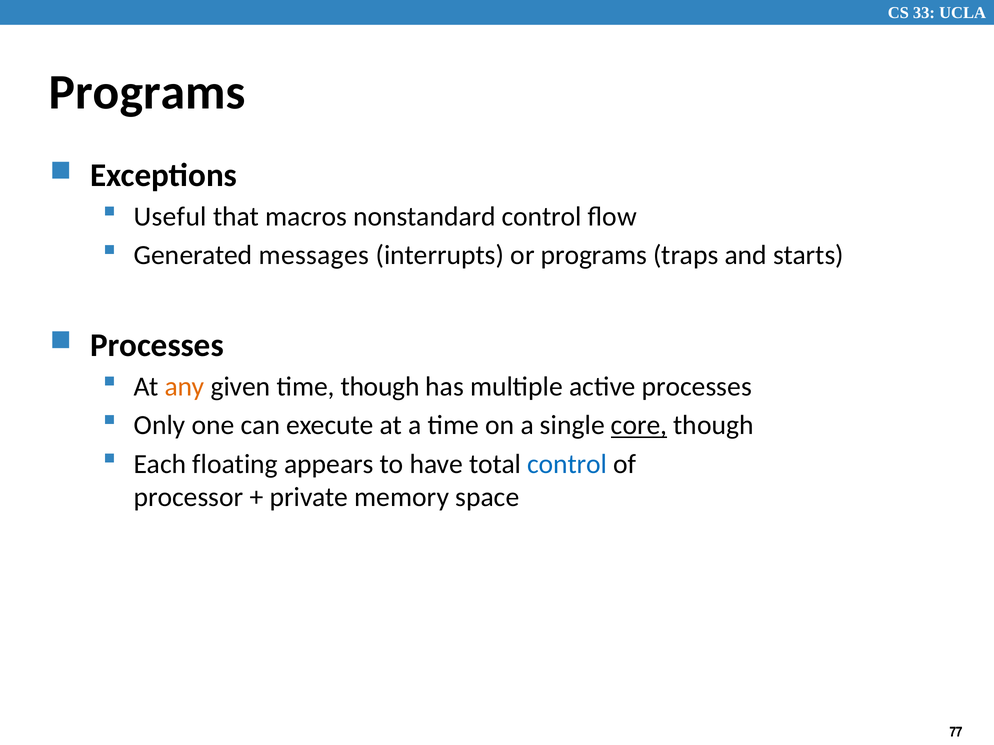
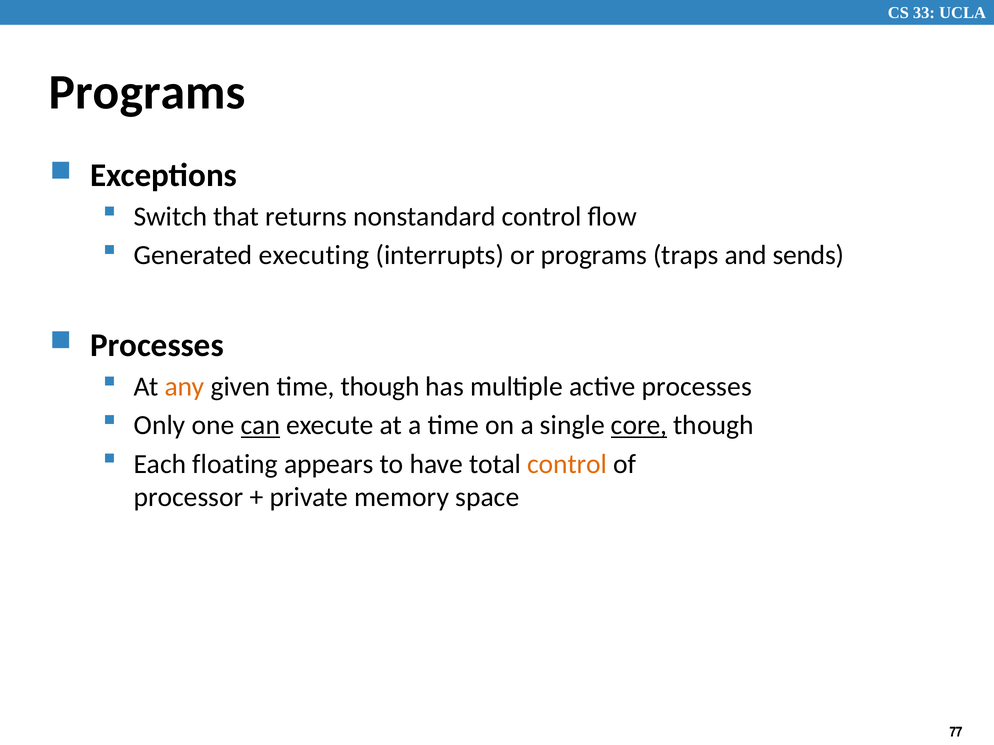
Useful: Useful -> Switch
macros: macros -> returns
messages: messages -> executing
starts: starts -> sends
can underline: none -> present
control at (567, 464) colour: blue -> orange
